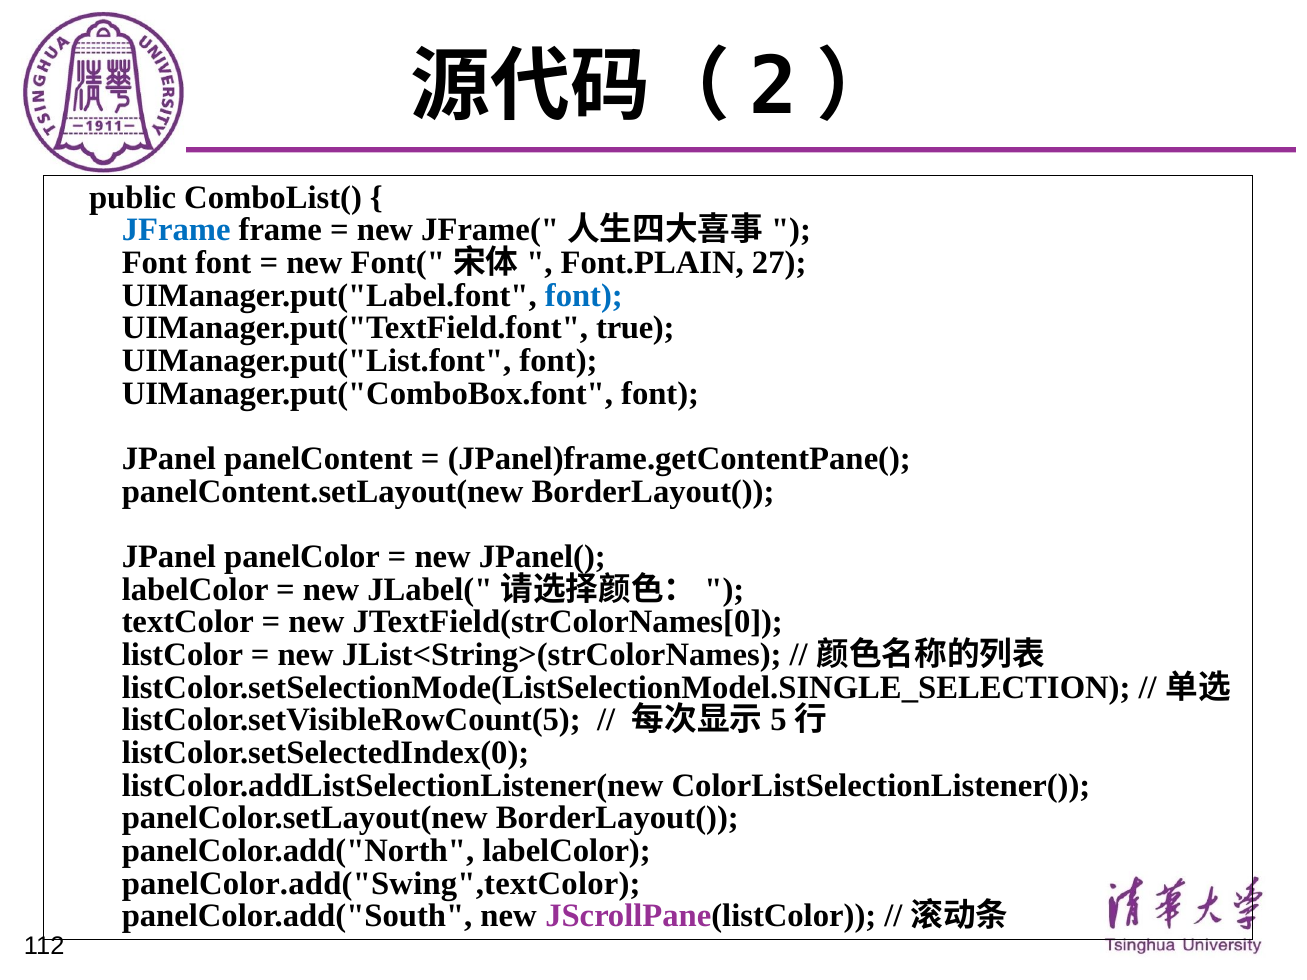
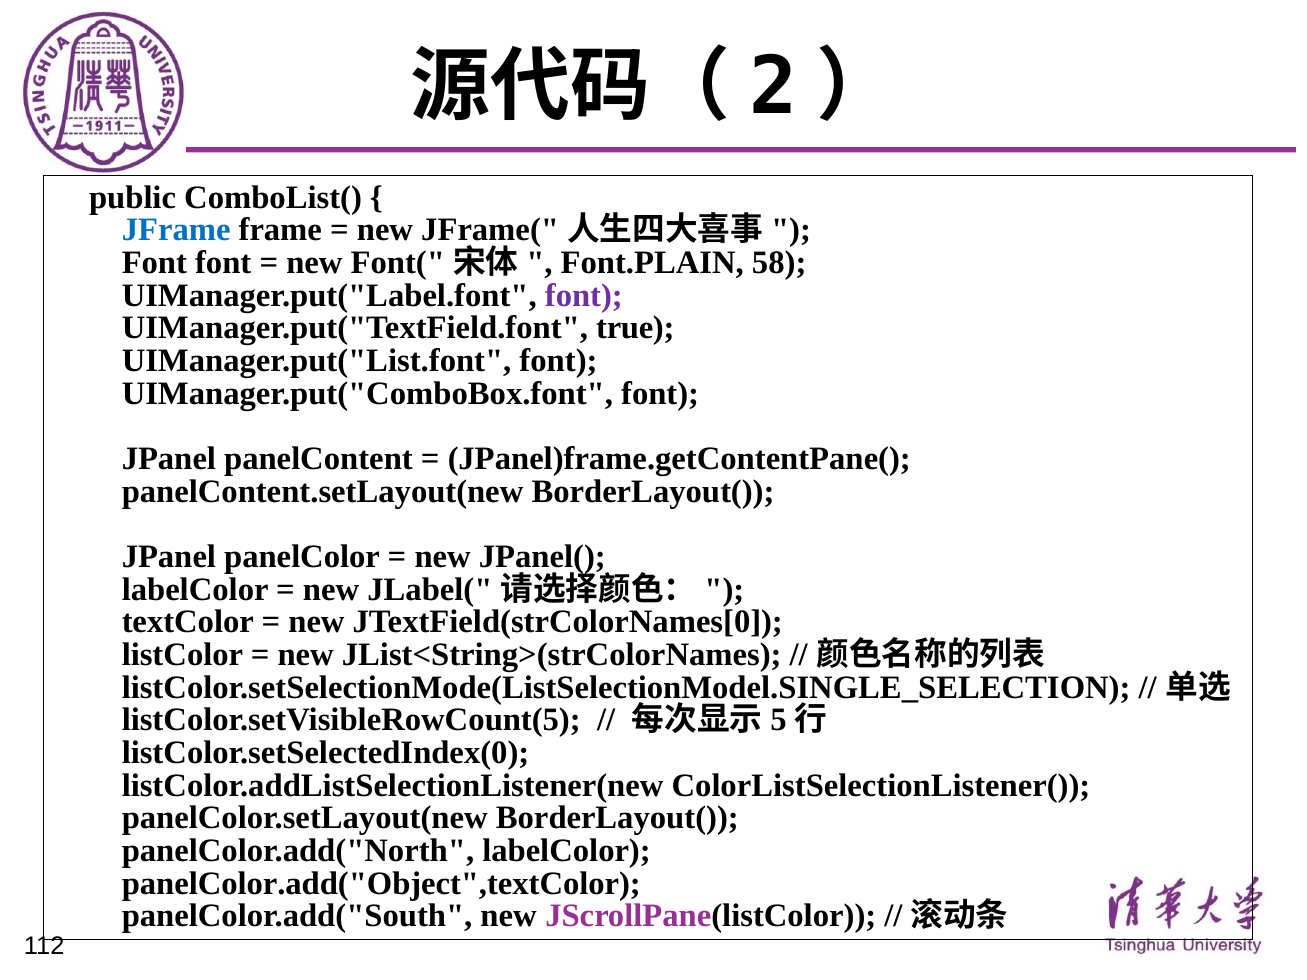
27: 27 -> 58
font at (584, 295) colour: blue -> purple
panelColor.add("Swing",textColor: panelColor.add("Swing",textColor -> panelColor.add("Object",textColor
